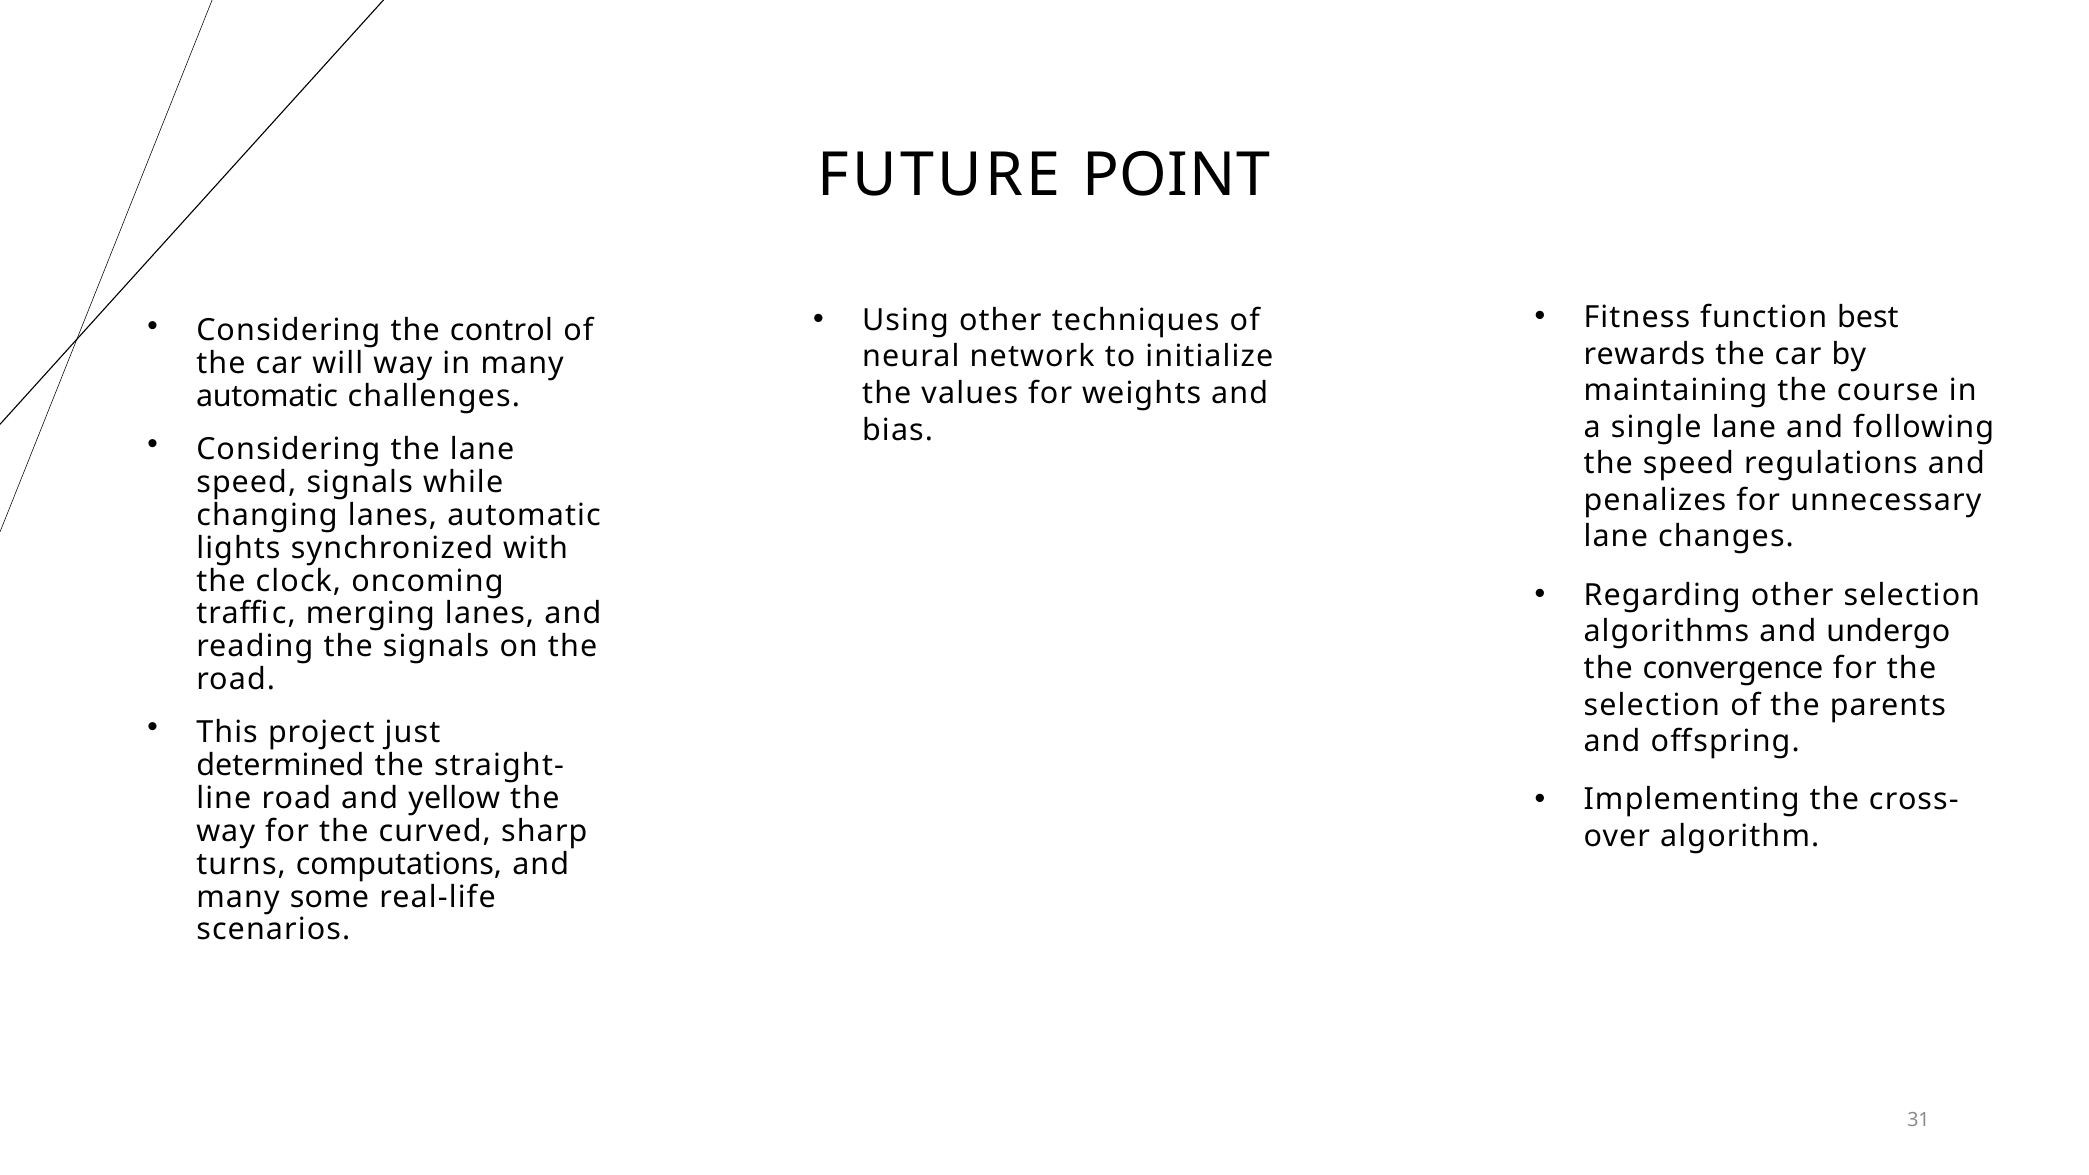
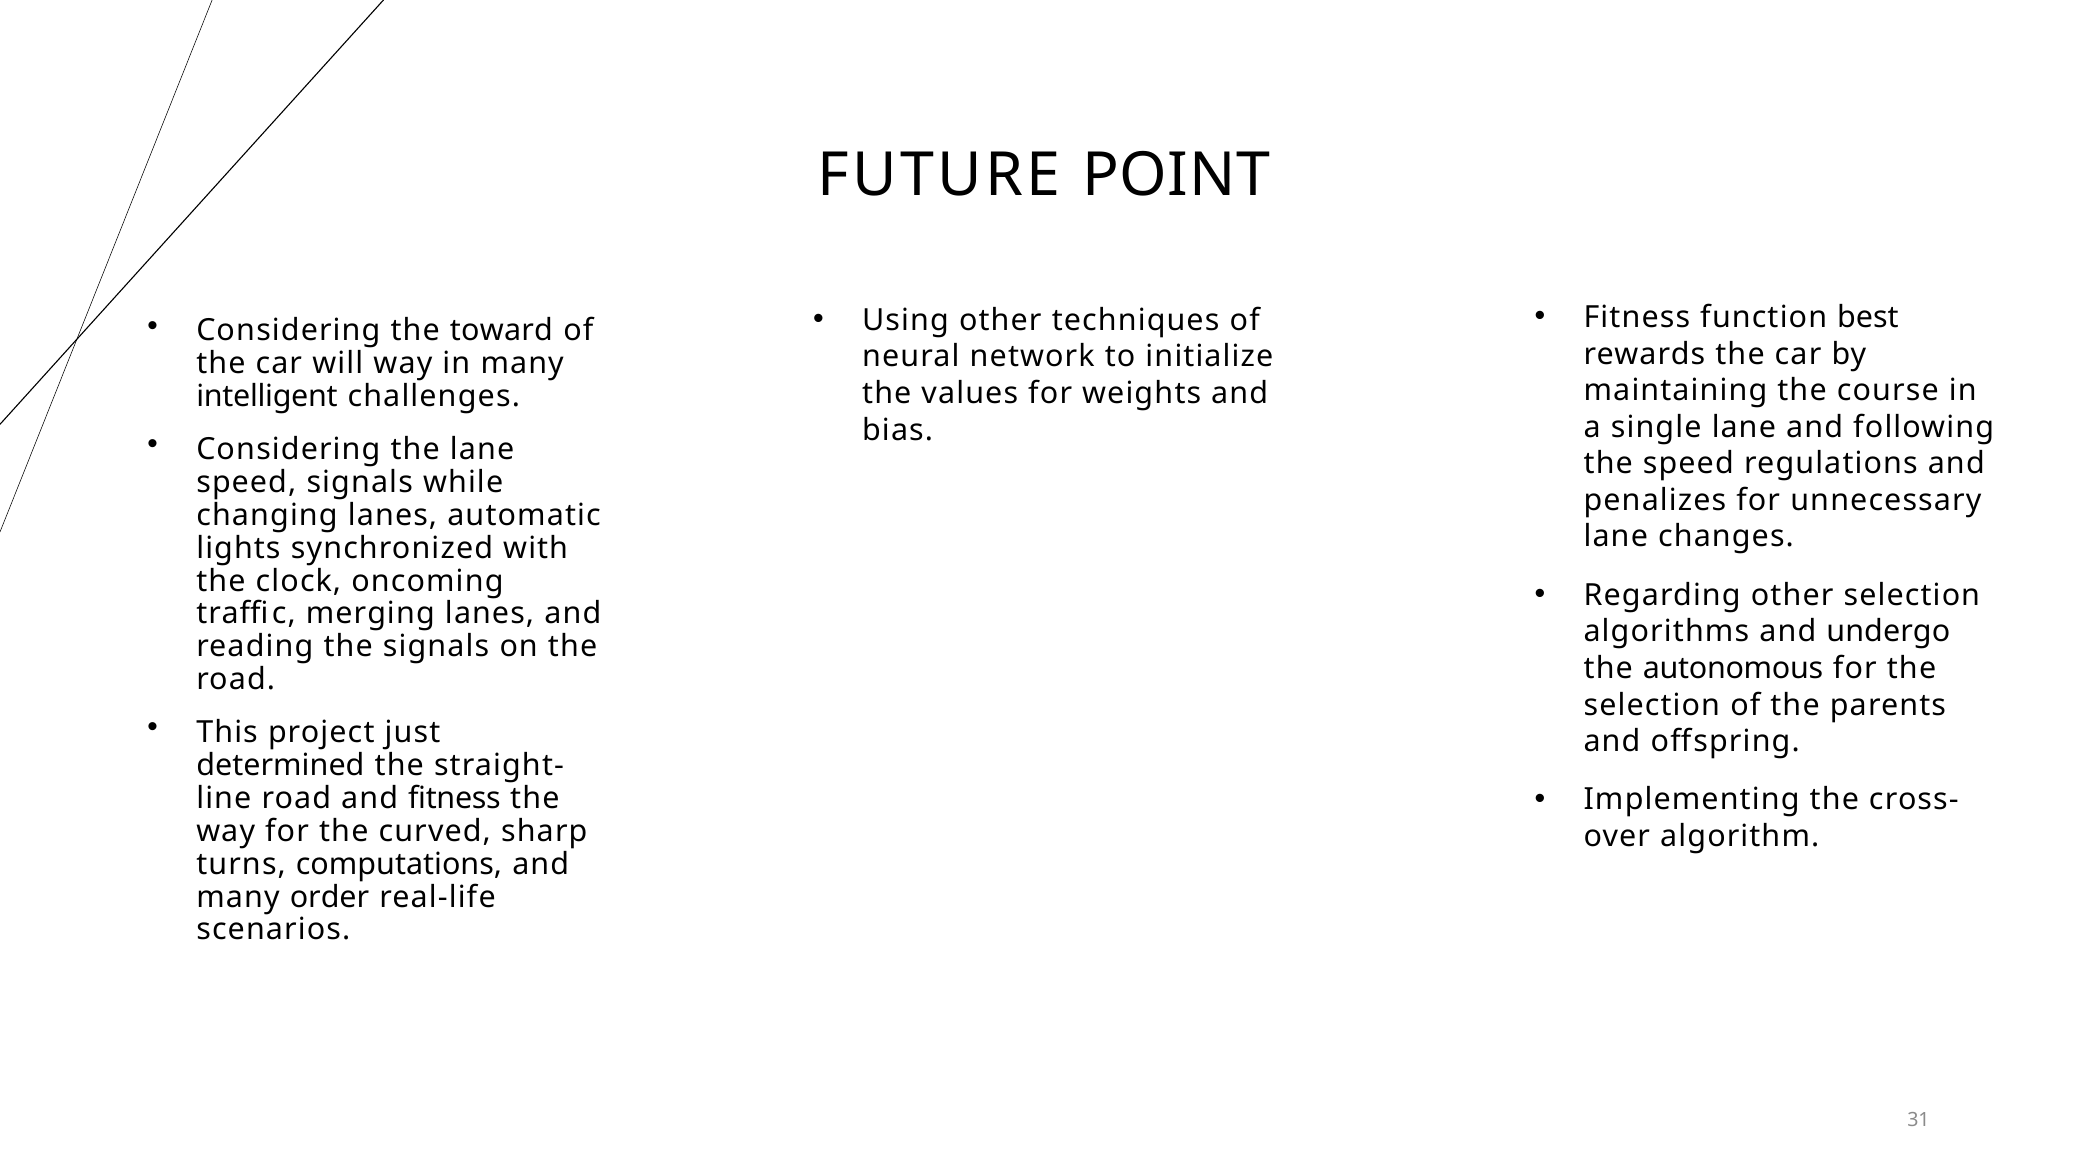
control: control -> toward
automatic at (267, 397): automatic -> intelligent
convergence: convergence -> autonomous
and yellow: yellow -> fitness
some: some -> order
